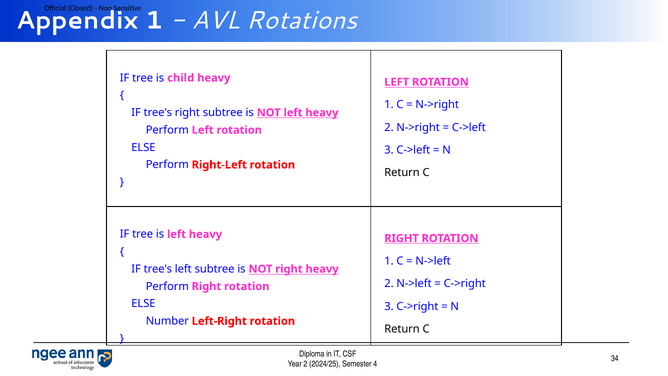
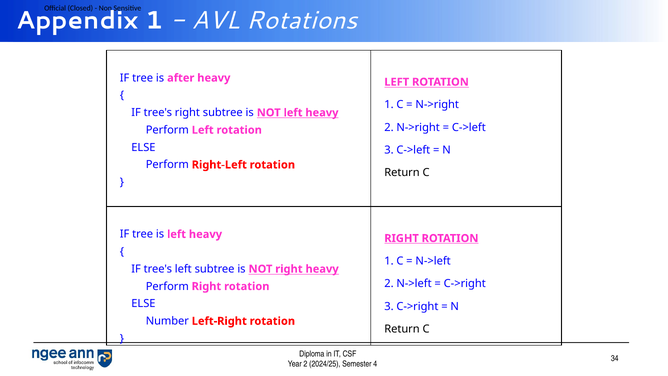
child: child -> after
